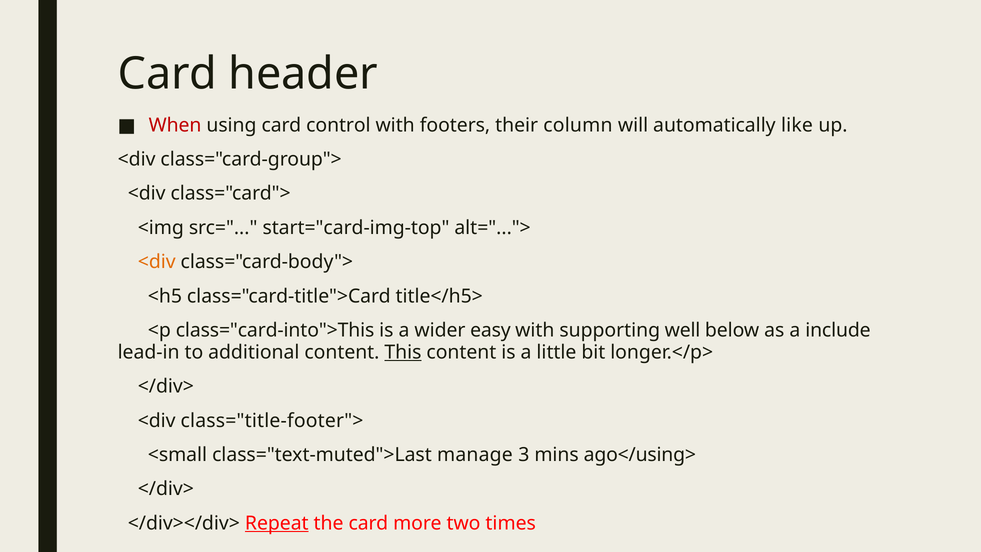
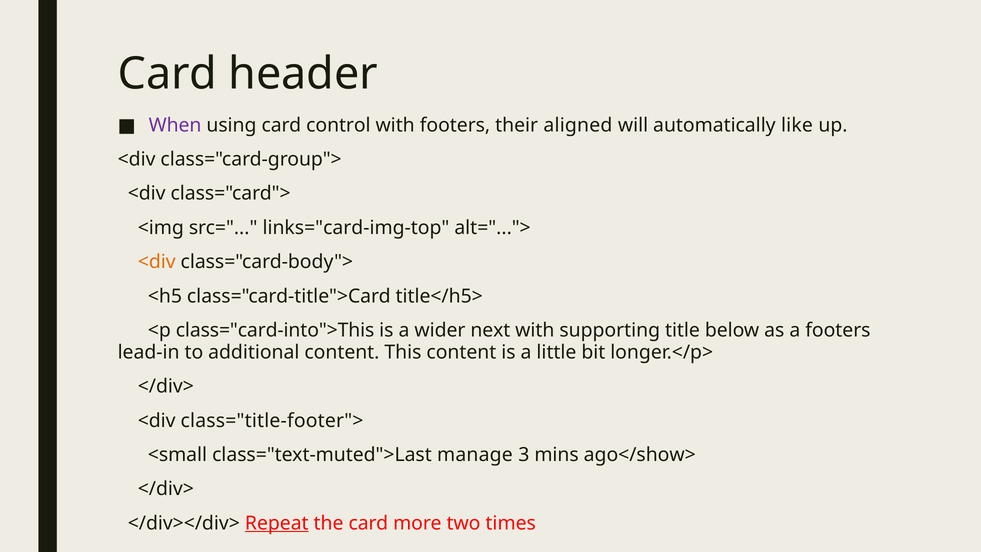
When colour: red -> purple
column: column -> aligned
start="card-img-top: start="card-img-top -> links="card-img-top
easy: easy -> next
well: well -> title
a include: include -> footers
This underline: present -> none
ago</using>: ago</using> -> ago</show>
